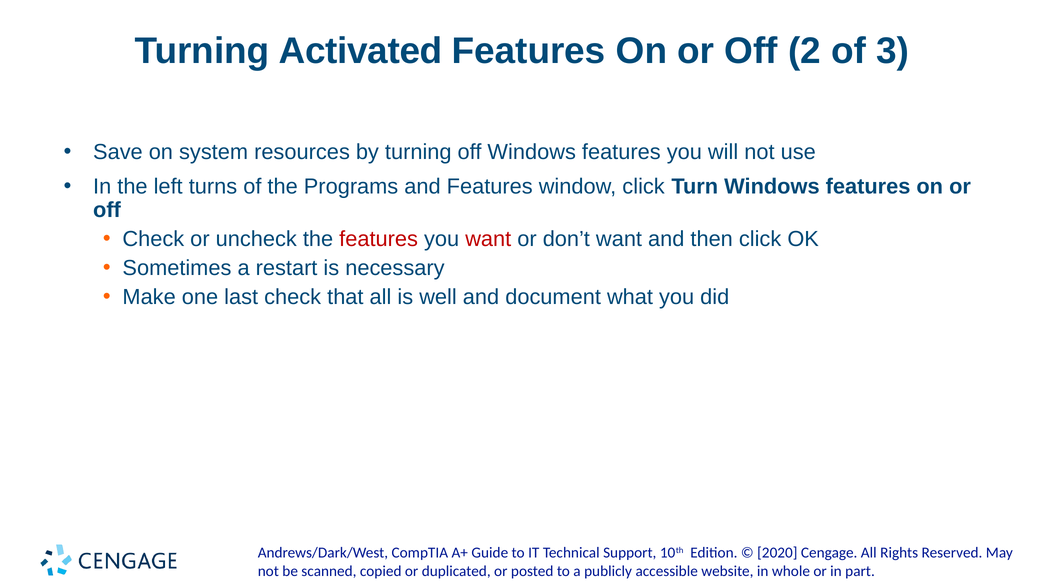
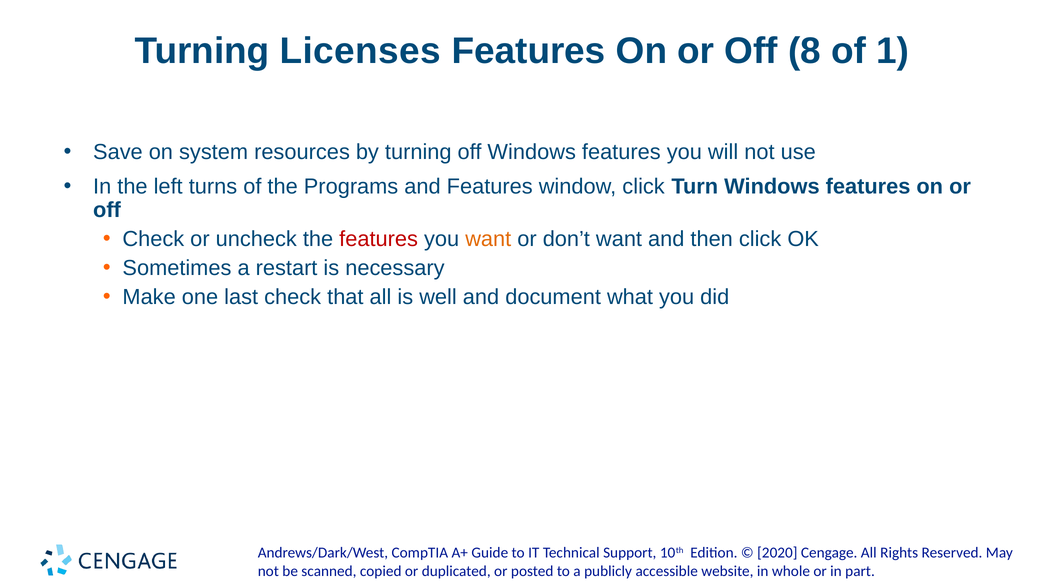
Activated: Activated -> Licenses
2: 2 -> 8
3: 3 -> 1
want at (488, 239) colour: red -> orange
